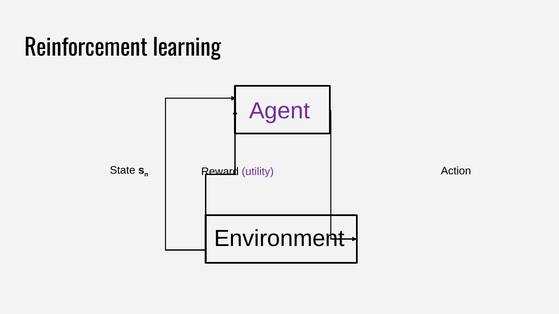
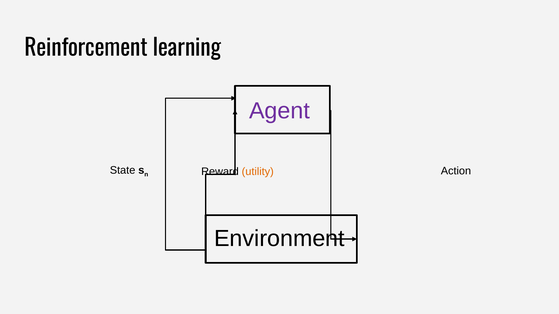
utility colour: purple -> orange
